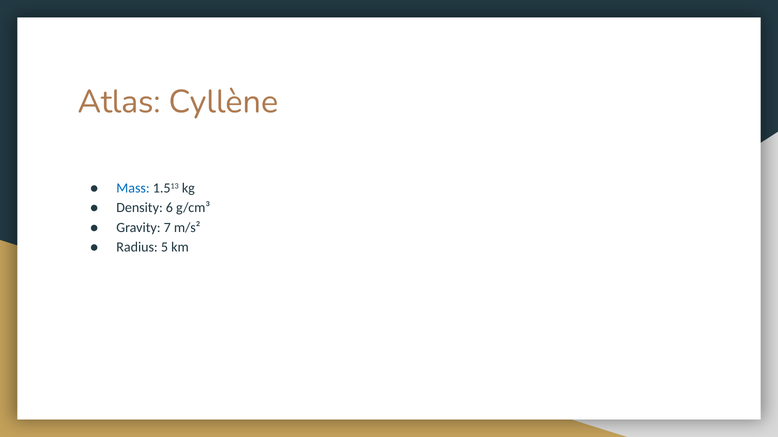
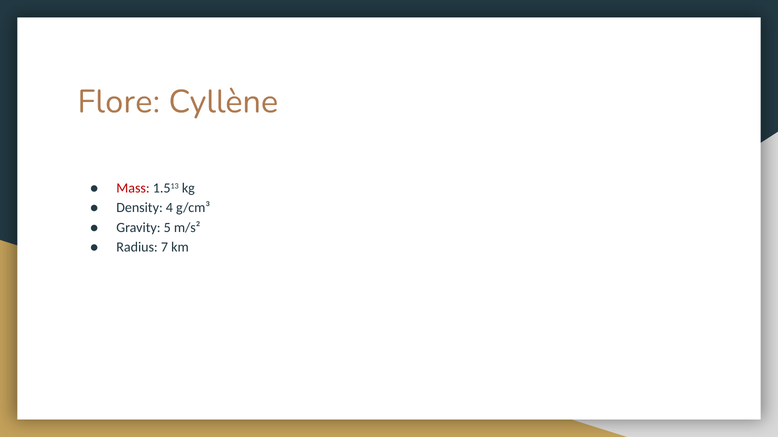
Atlas: Atlas -> Flore
Mass colour: blue -> red
6: 6 -> 4
7: 7 -> 5
5: 5 -> 7
